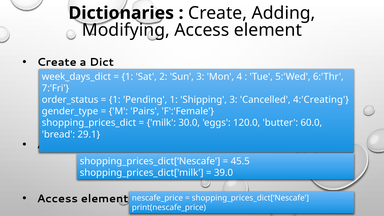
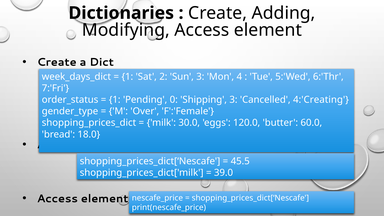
Pending 1: 1 -> 0
Pairs: Pairs -> Over
29.1: 29.1 -> 18.0
